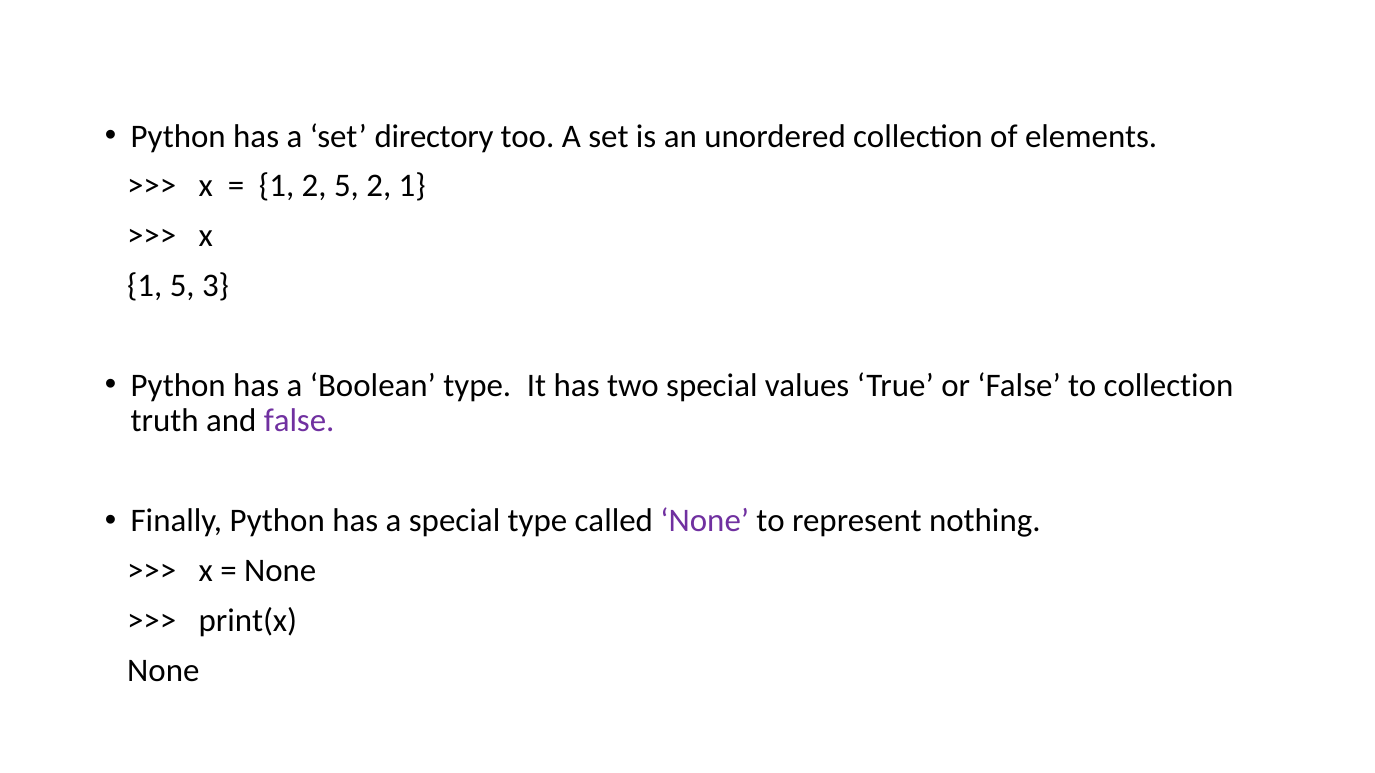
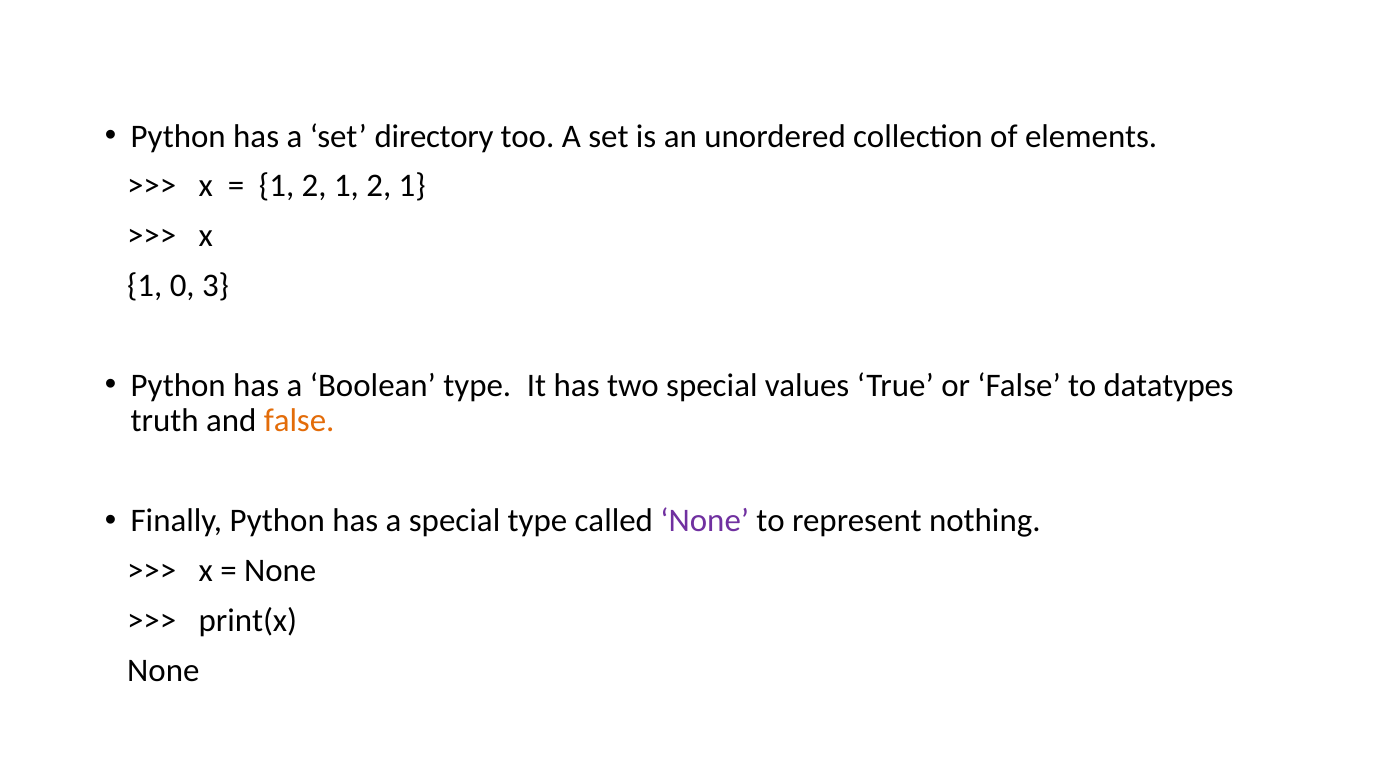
5 at (346, 186): 5 -> 1
1 5: 5 -> 0
to collection: collection -> datatypes
false at (299, 421) colour: purple -> orange
